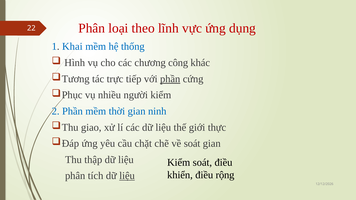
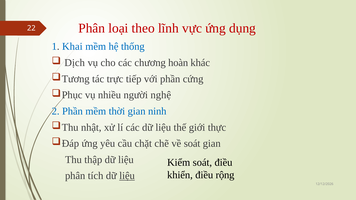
Hình: Hình -> Dịch
công: công -> hoàn
phần at (170, 79) underline: present -> none
người kiểm: kiểm -> nghệ
giao: giao -> nhật
